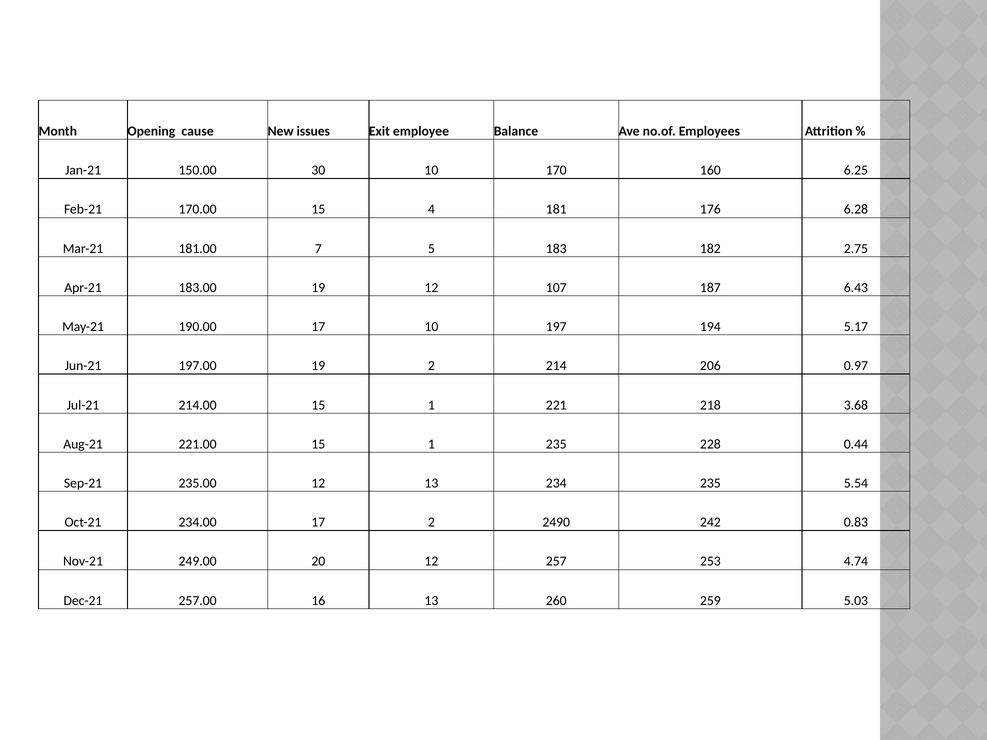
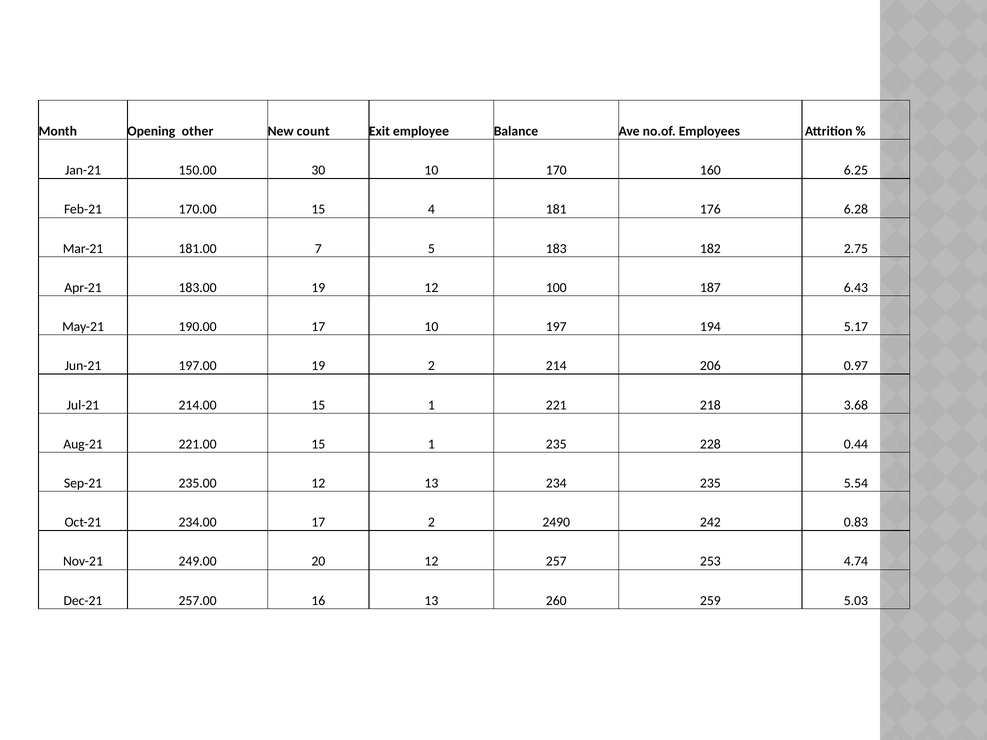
cause: cause -> other
issues: issues -> count
107: 107 -> 100
